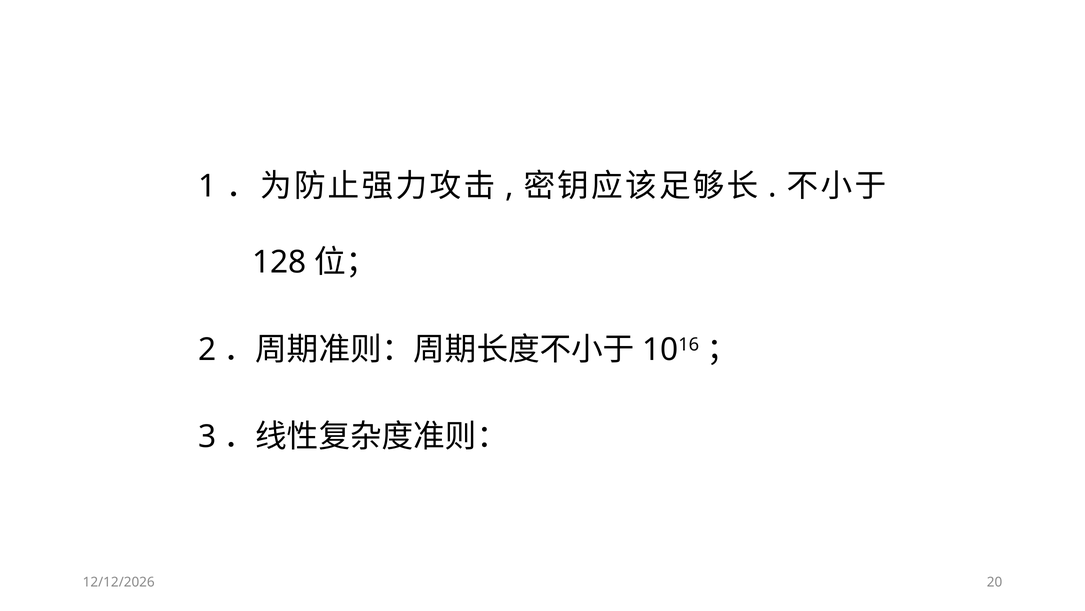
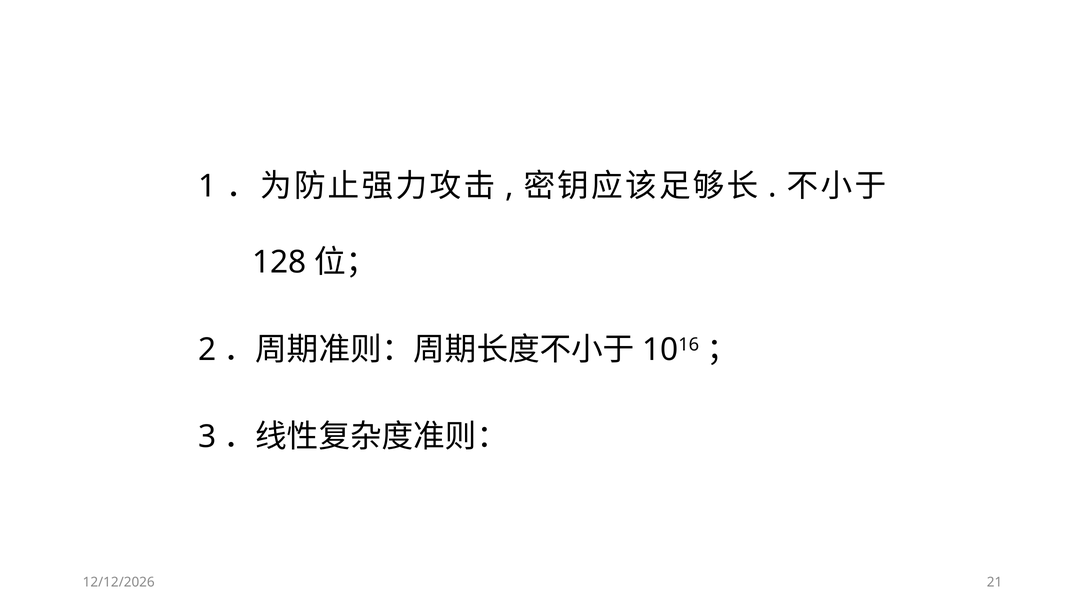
20: 20 -> 21
